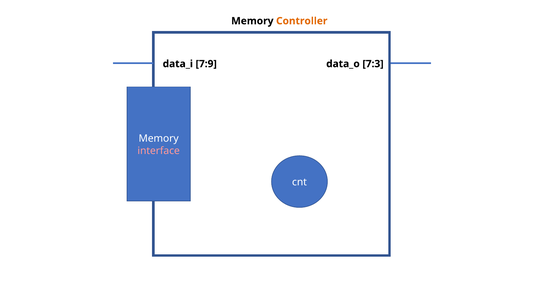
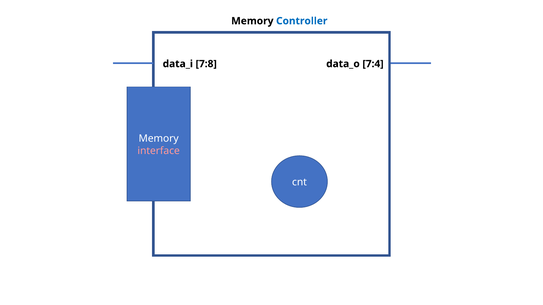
Controller colour: orange -> blue
7:9: 7:9 -> 7:8
7:3: 7:3 -> 7:4
